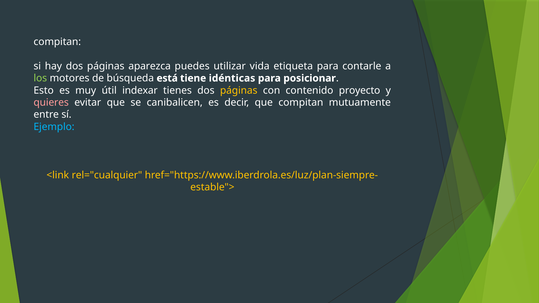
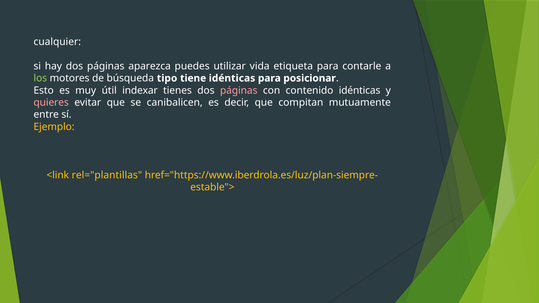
compitan at (57, 42): compitan -> cualquier
está: está -> tipo
páginas at (239, 90) colour: yellow -> pink
contenido proyecto: proyecto -> idénticas
Ejemplo colour: light blue -> yellow
rel="cualquier: rel="cualquier -> rel="plantillas
